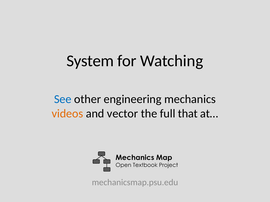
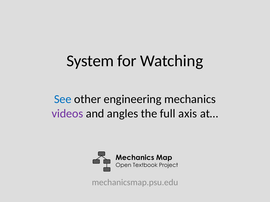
videos colour: orange -> purple
vector: vector -> angles
that: that -> axis
